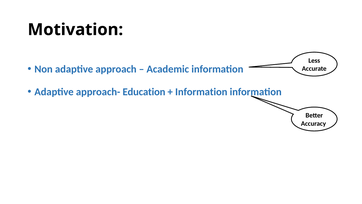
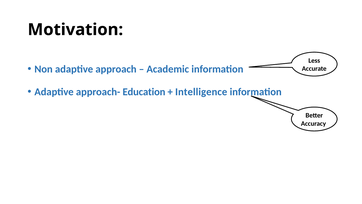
Information at (201, 92): Information -> Intelligence
